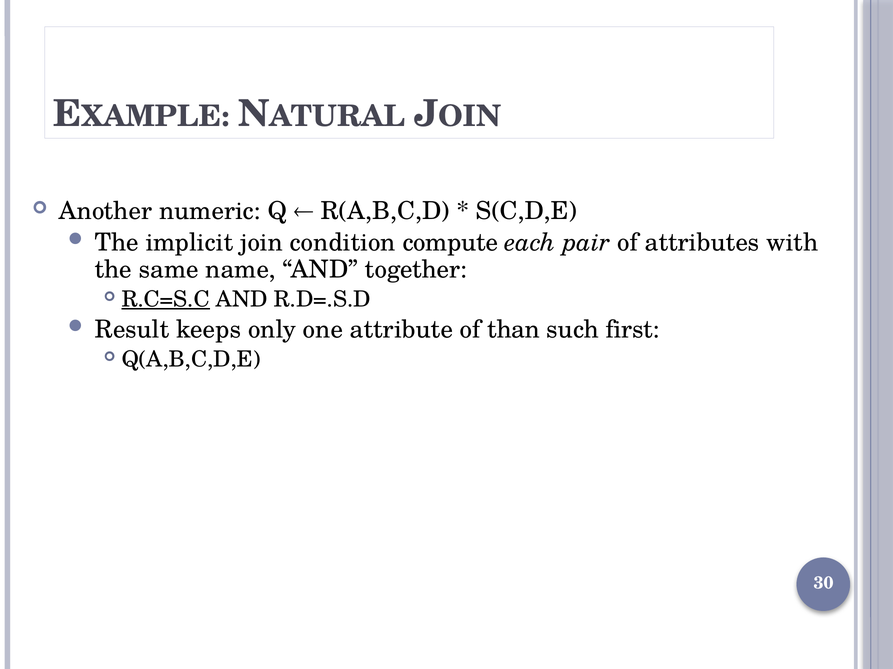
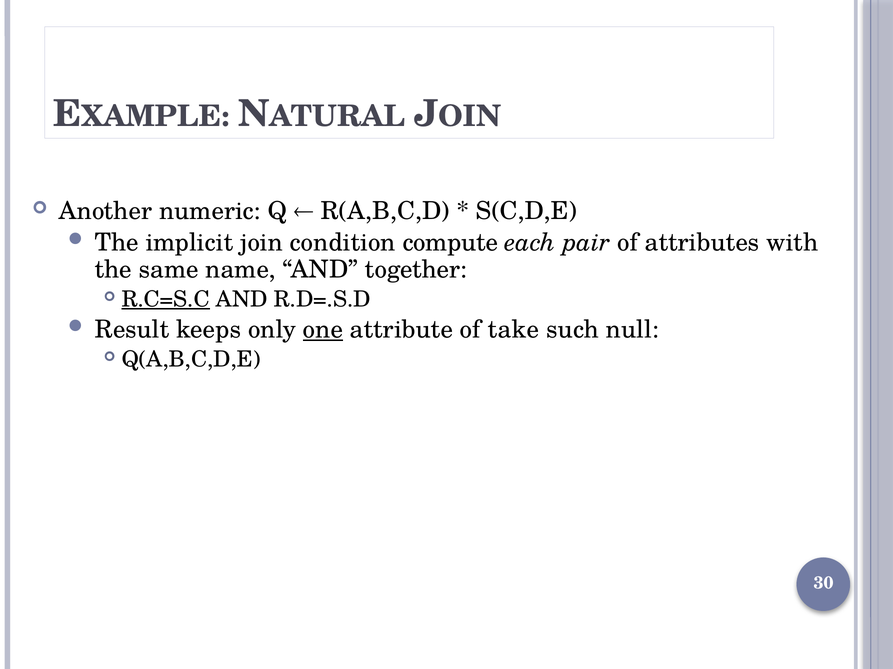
one underline: none -> present
than: than -> take
first: first -> null
